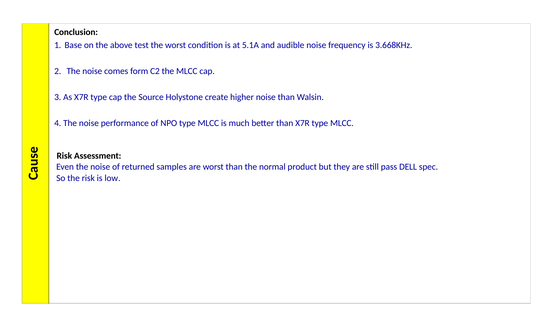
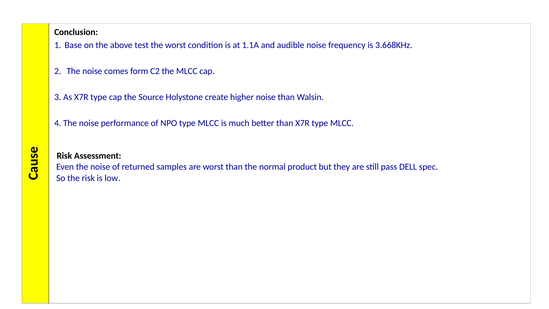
5.1A: 5.1A -> 1.1A
